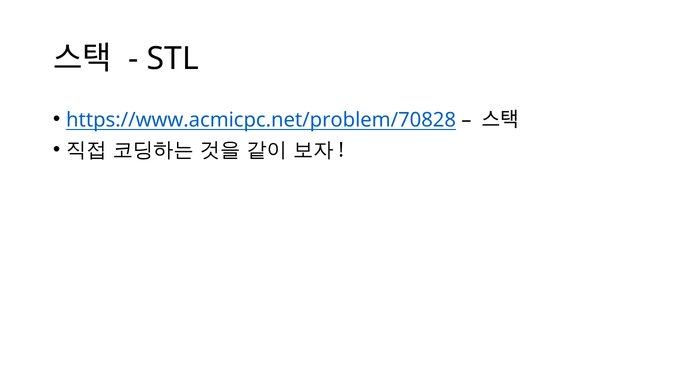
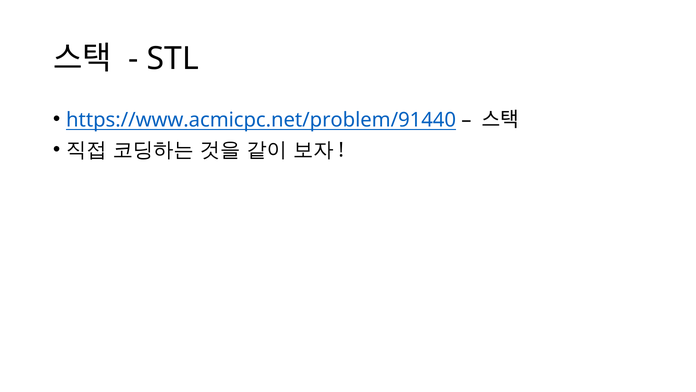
https://www.acmicpc.net/problem/70828: https://www.acmicpc.net/problem/70828 -> https://www.acmicpc.net/problem/91440
